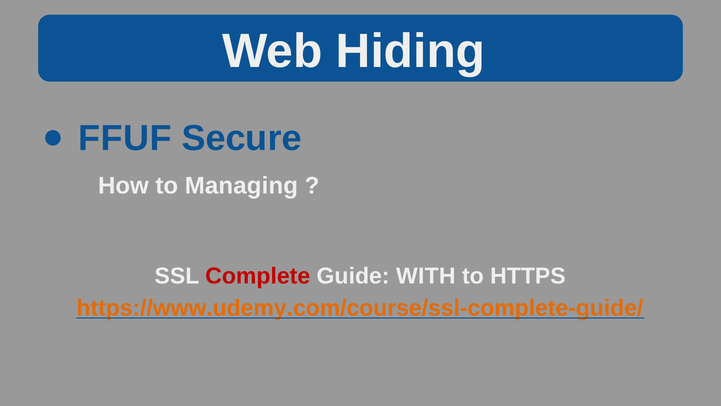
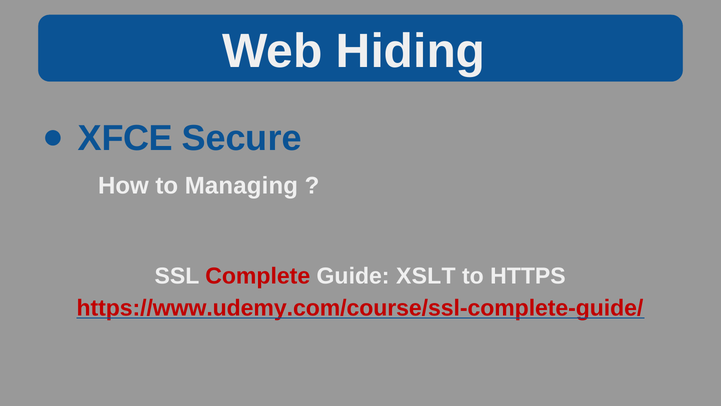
FFUF: FFUF -> XFCE
WITH: WITH -> XSLT
https://www.udemy.com/course/ssl-complete-guide/ colour: orange -> red
